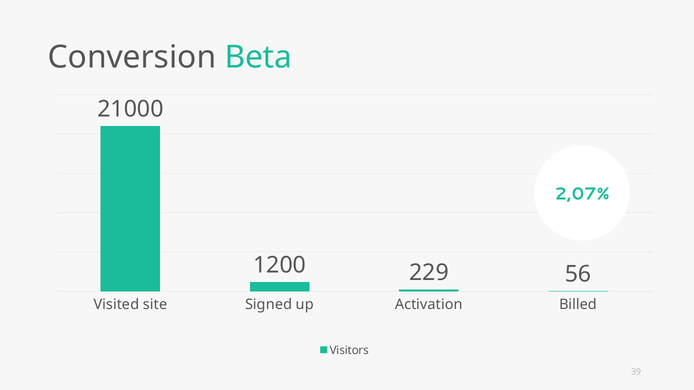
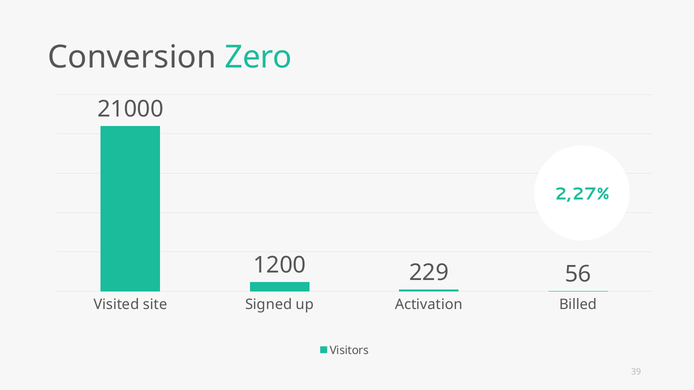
Beta: Beta -> Zero
2,07%: 2,07% -> 2,27%
